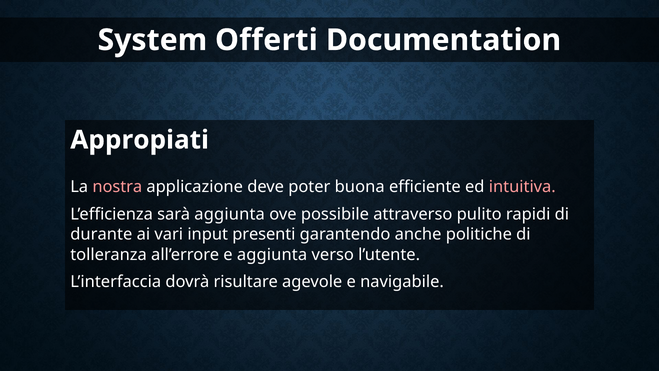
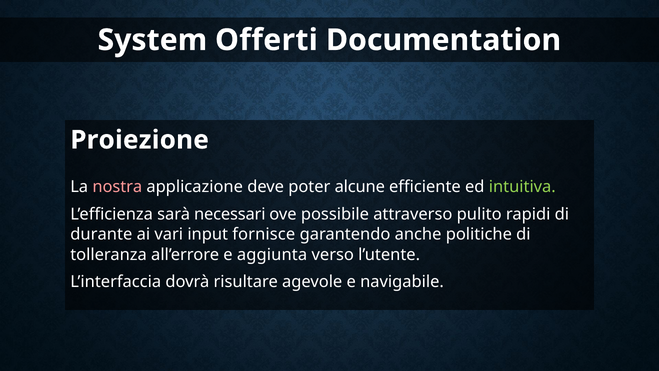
Appropiati: Appropiati -> Proiezione
buona: buona -> alcune
intuitiva colour: pink -> light green
sarà aggiunta: aggiunta -> necessari
presenti: presenti -> fornisce
